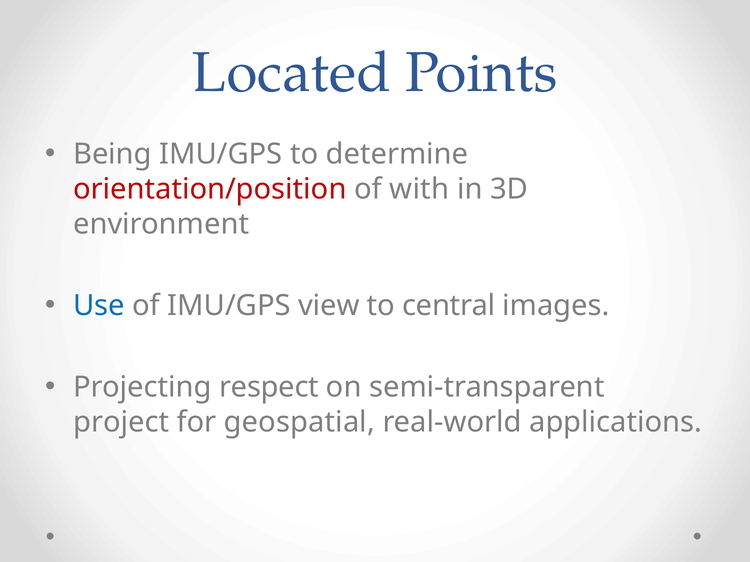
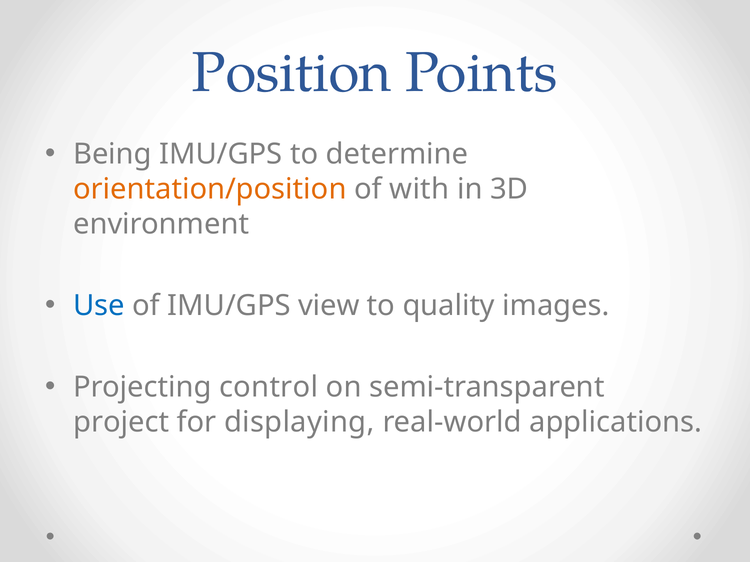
Located: Located -> Position
orientation/position colour: red -> orange
central: central -> quality
respect: respect -> control
geospatial: geospatial -> displaying
